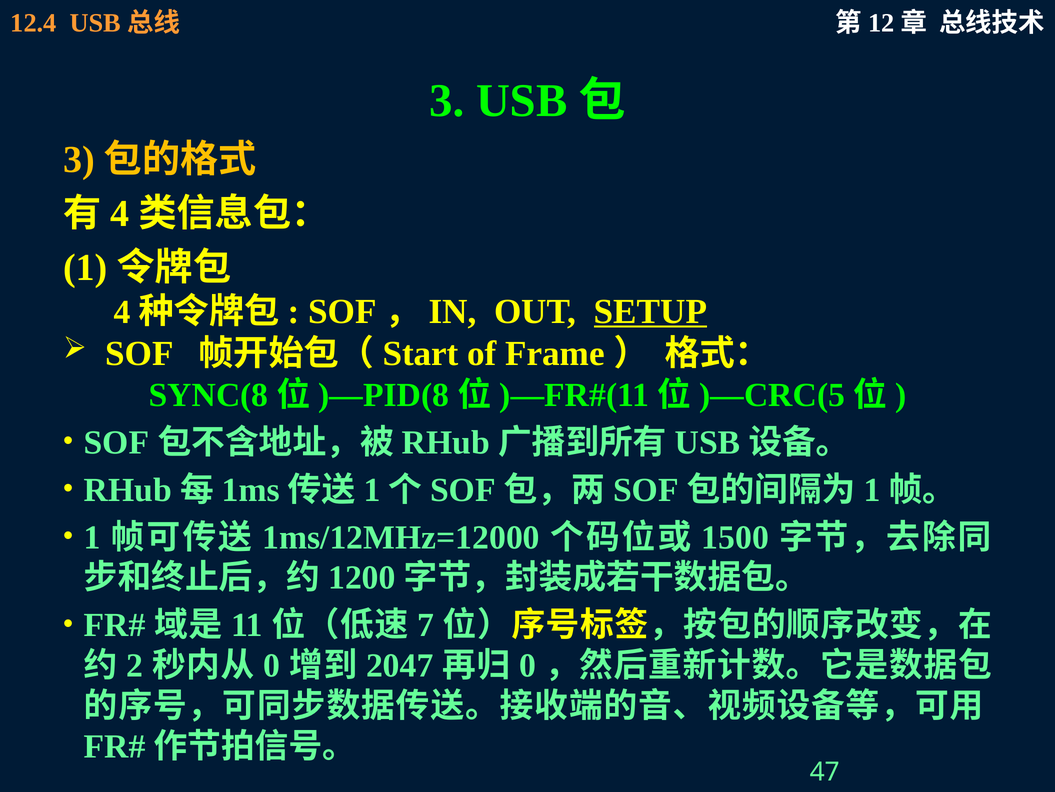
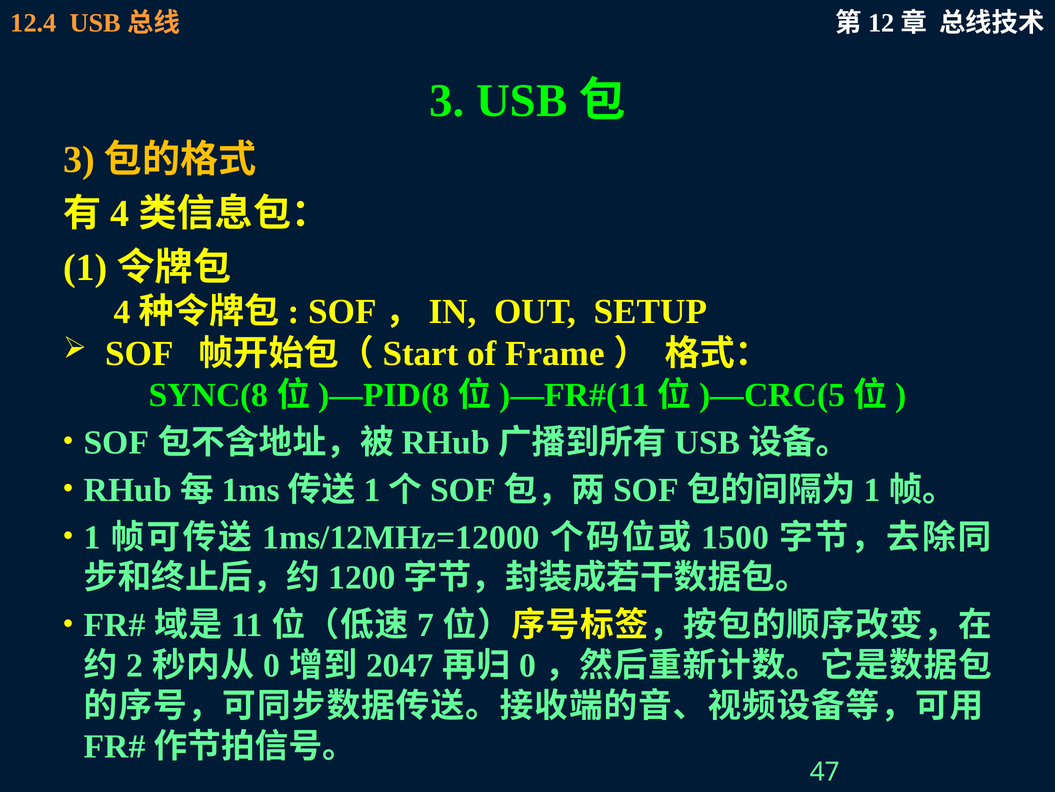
SETUP underline: present -> none
